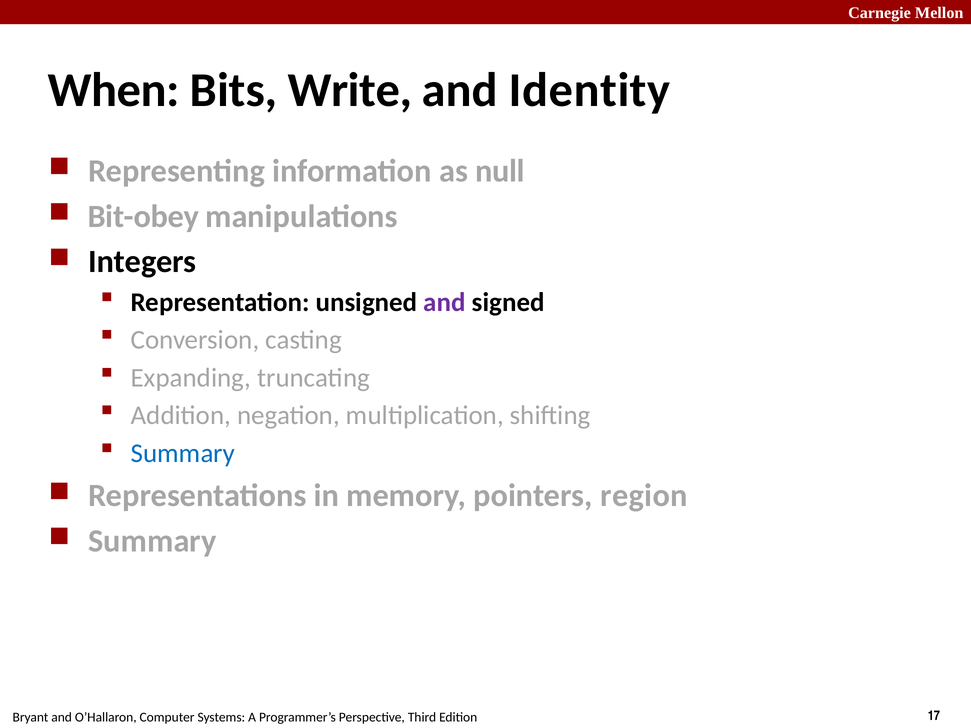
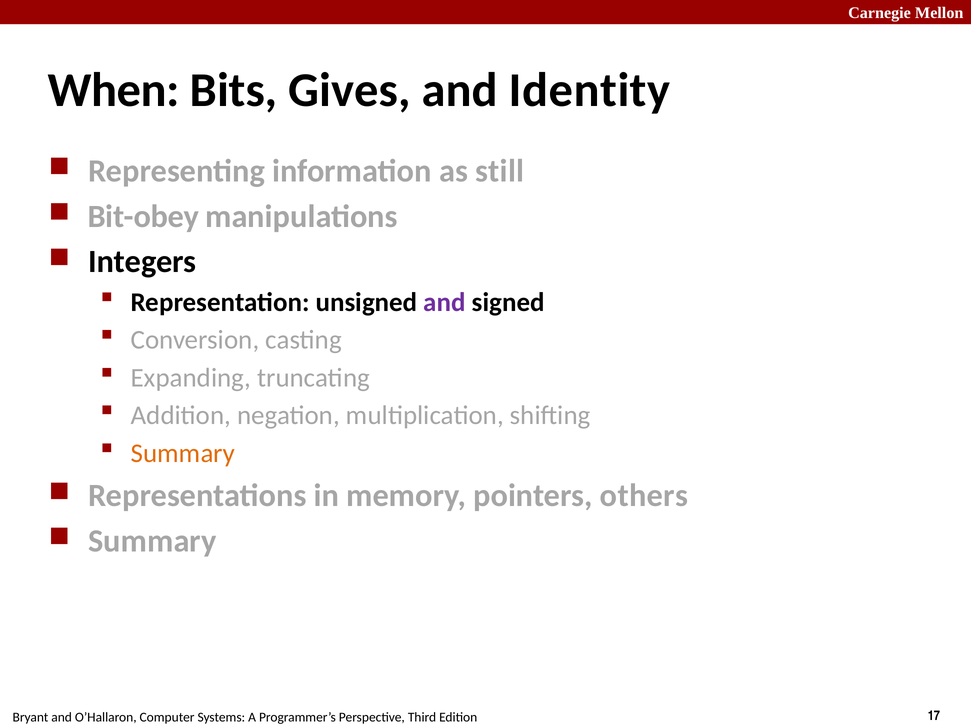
Write: Write -> Gives
null: null -> still
Summary at (183, 454) colour: blue -> orange
region: region -> others
